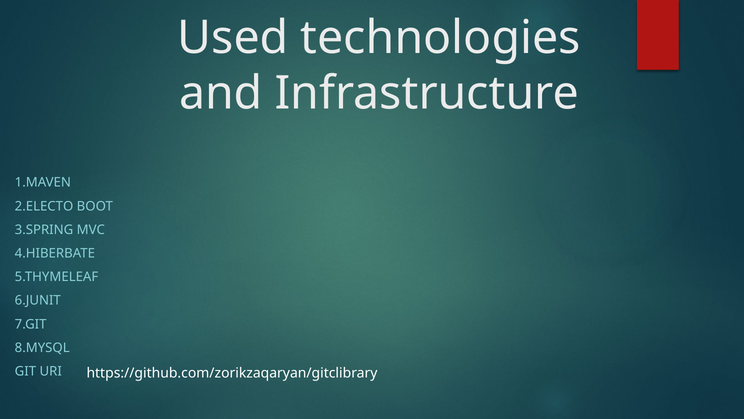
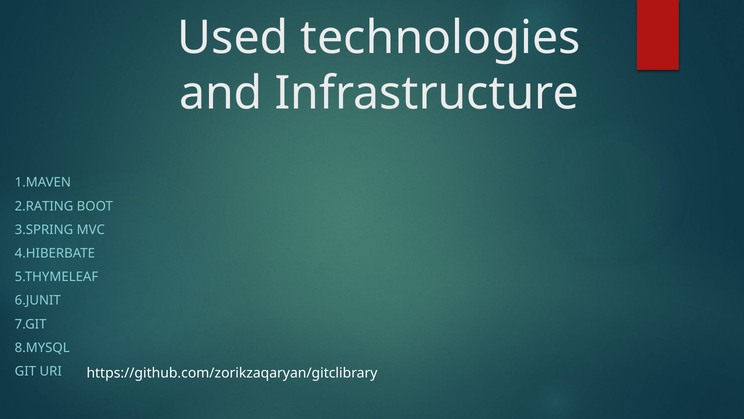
2.ELECTO: 2.ELECTO -> 2.RATING
